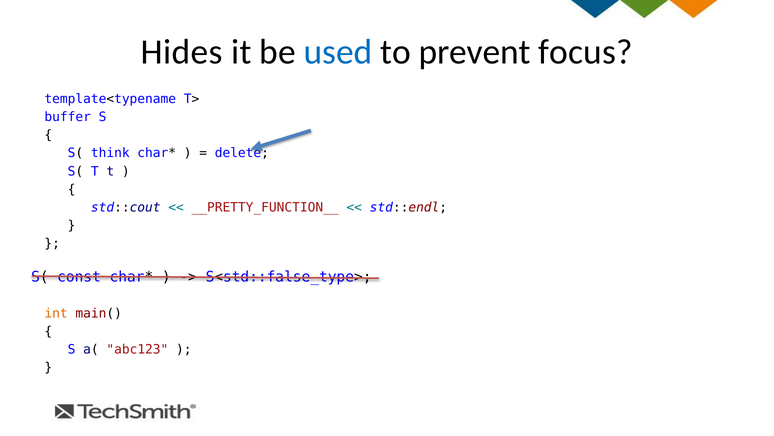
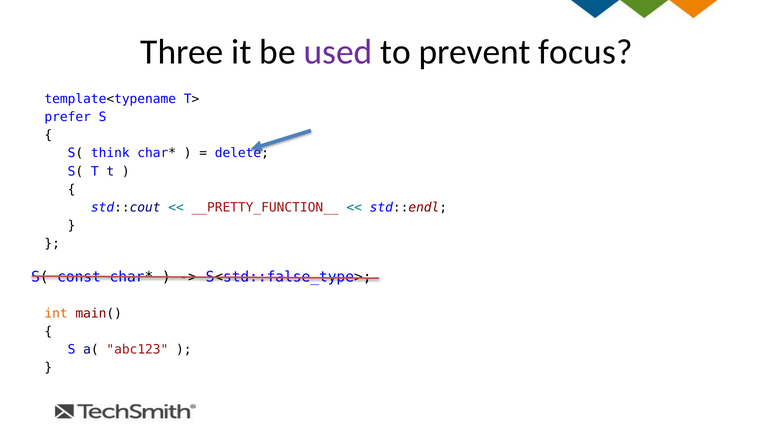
Hides: Hides -> Three
used colour: blue -> purple
buffer: buffer -> prefer
